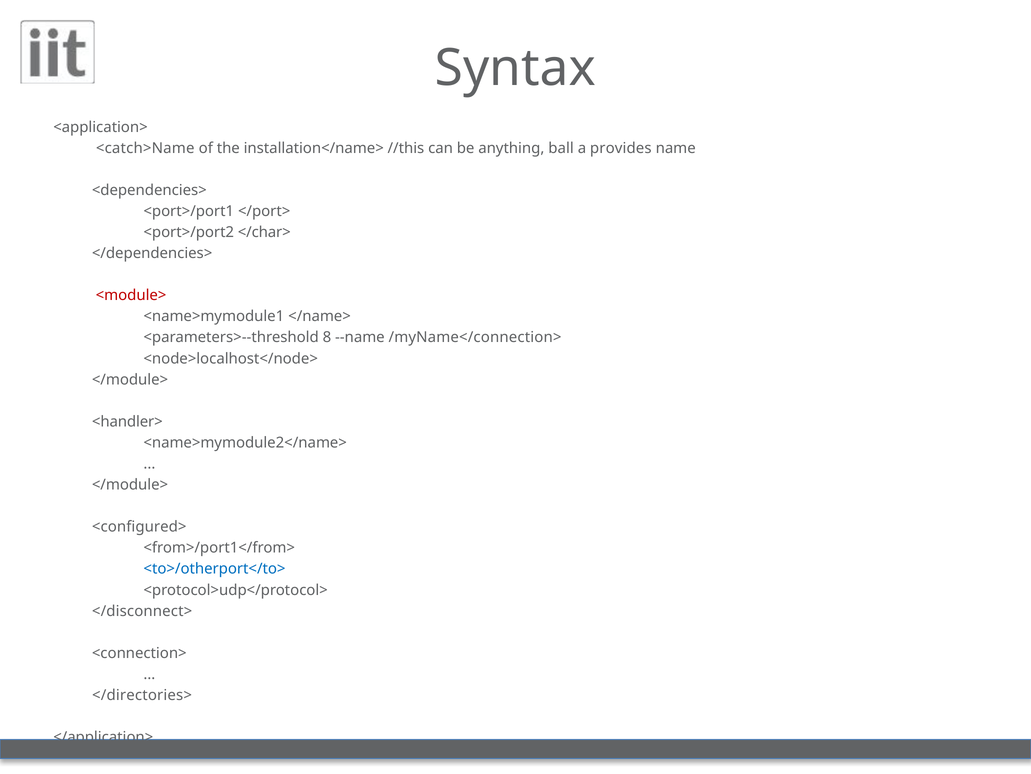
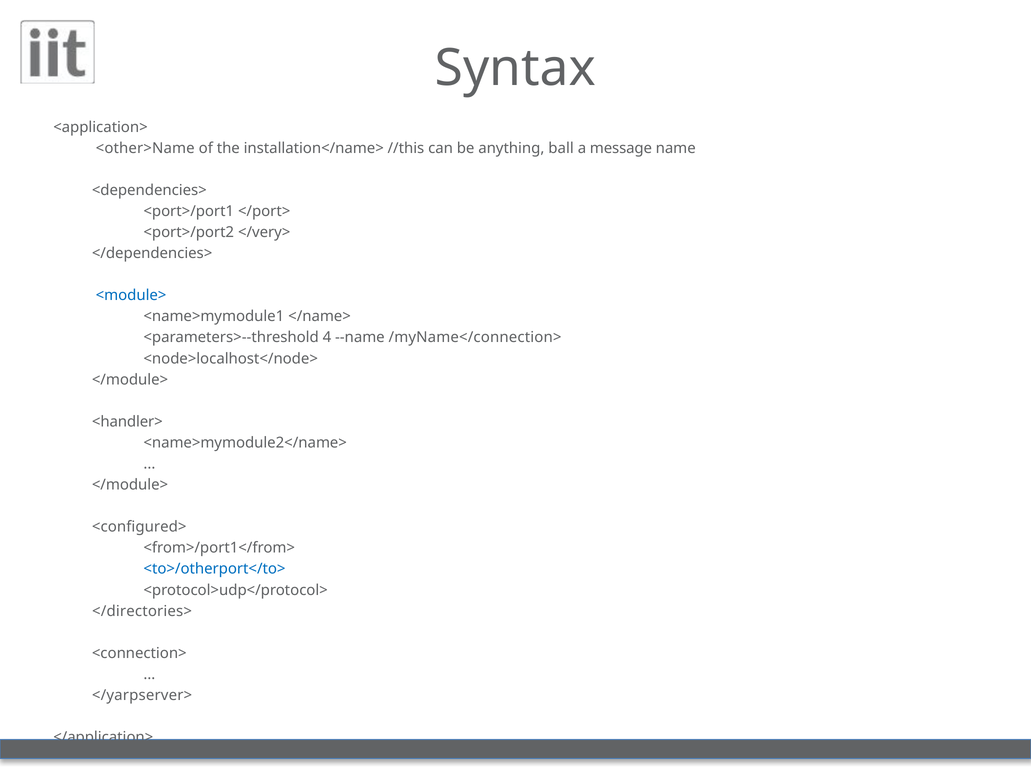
<catch>Name: <catch>Name -> <other>Name
provides: provides -> message
</char>: </char> -> </very>
<module> colour: red -> blue
8: 8 -> 4
</disconnect>: </disconnect> -> </directories>
</directories>: </directories> -> </yarpserver>
